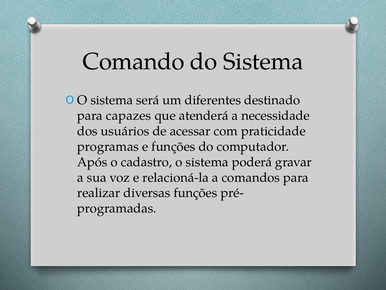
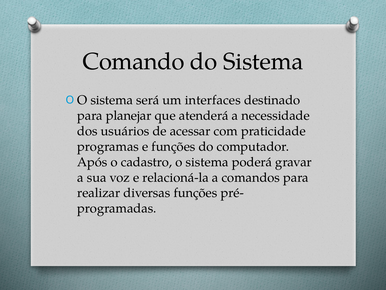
diferentes: diferentes -> interfaces
capazes: capazes -> planejar
